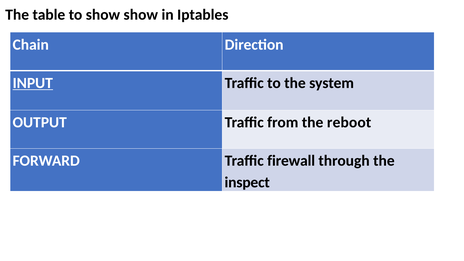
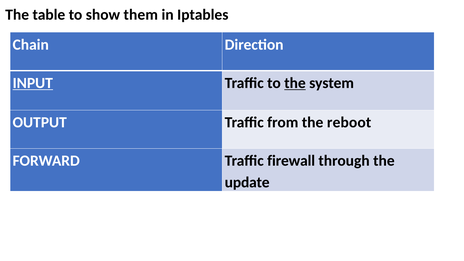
show show: show -> them
the at (295, 83) underline: none -> present
inspect: inspect -> update
